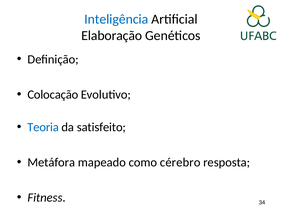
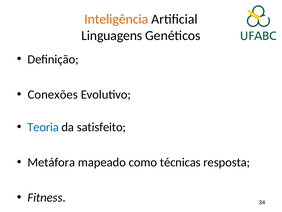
Inteligência colour: blue -> orange
Elaboração: Elaboração -> Linguagens
Colocação: Colocação -> Conexões
cérebro: cérebro -> técnicas
